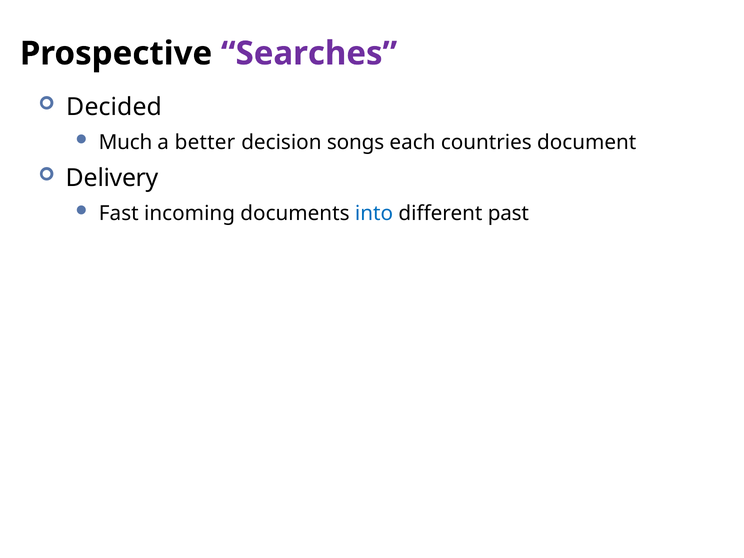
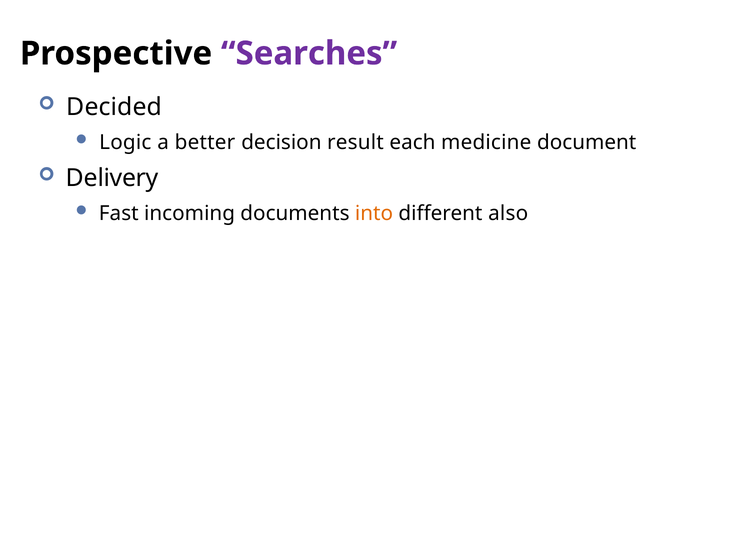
Much: Much -> Logic
songs: songs -> result
countries: countries -> medicine
into colour: blue -> orange
past: past -> also
